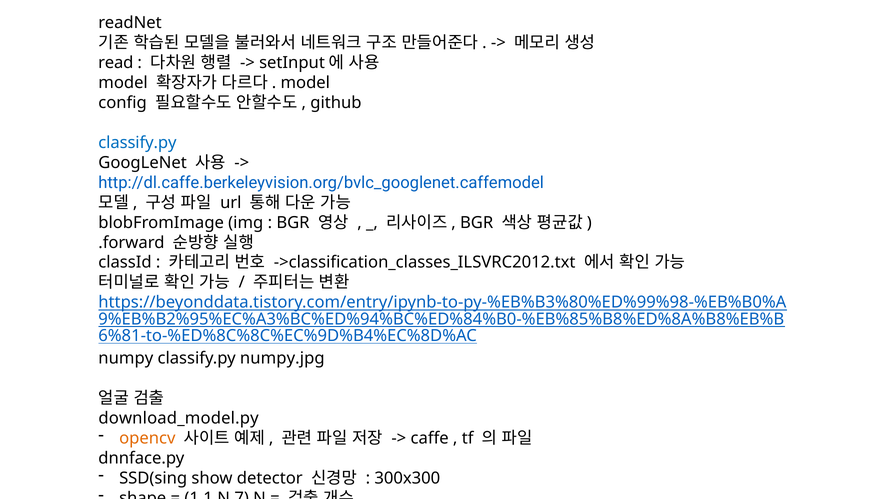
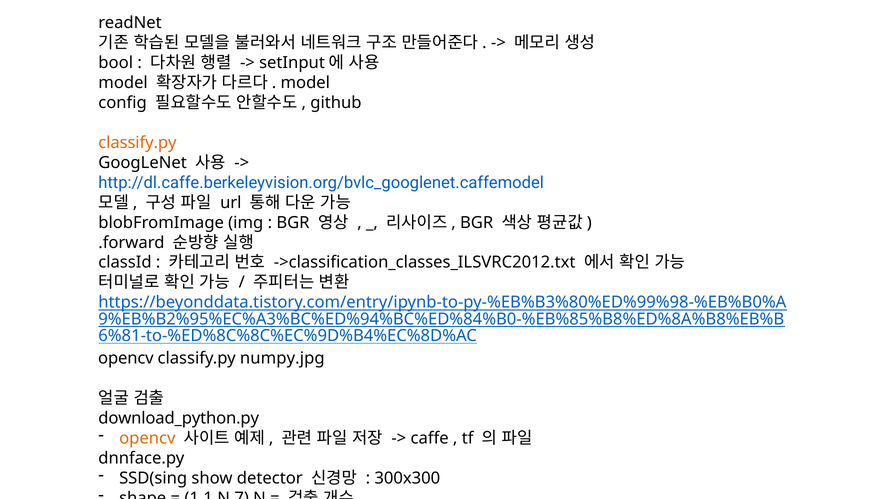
read: read -> bool
classify.py at (137, 143) colour: blue -> orange
numpy at (126, 358): numpy -> opencv
download_model.py: download_model.py -> download_python.py
